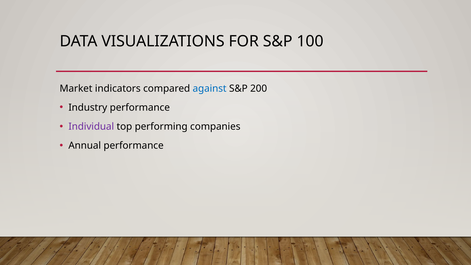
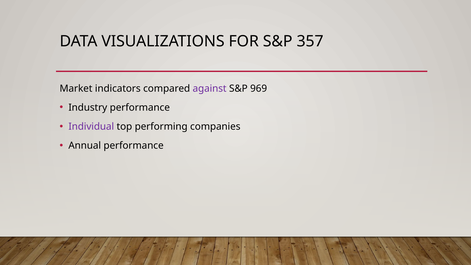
100: 100 -> 357
against colour: blue -> purple
200: 200 -> 969
